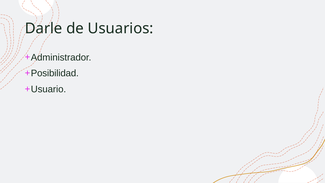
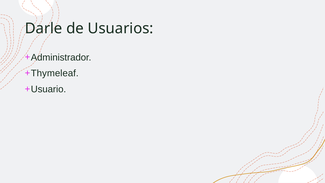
Posibilidad: Posibilidad -> Thymeleaf
